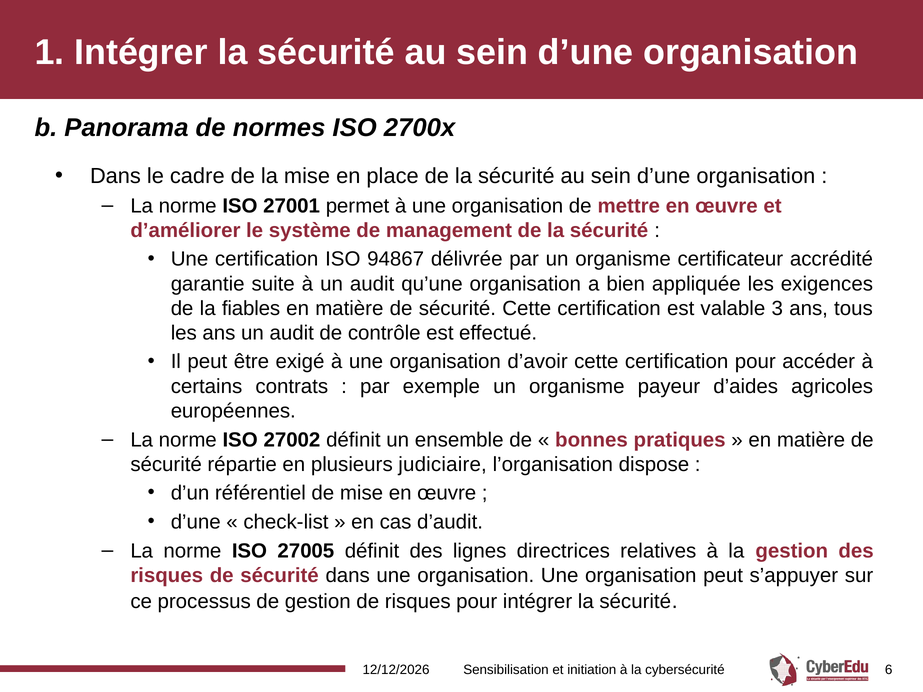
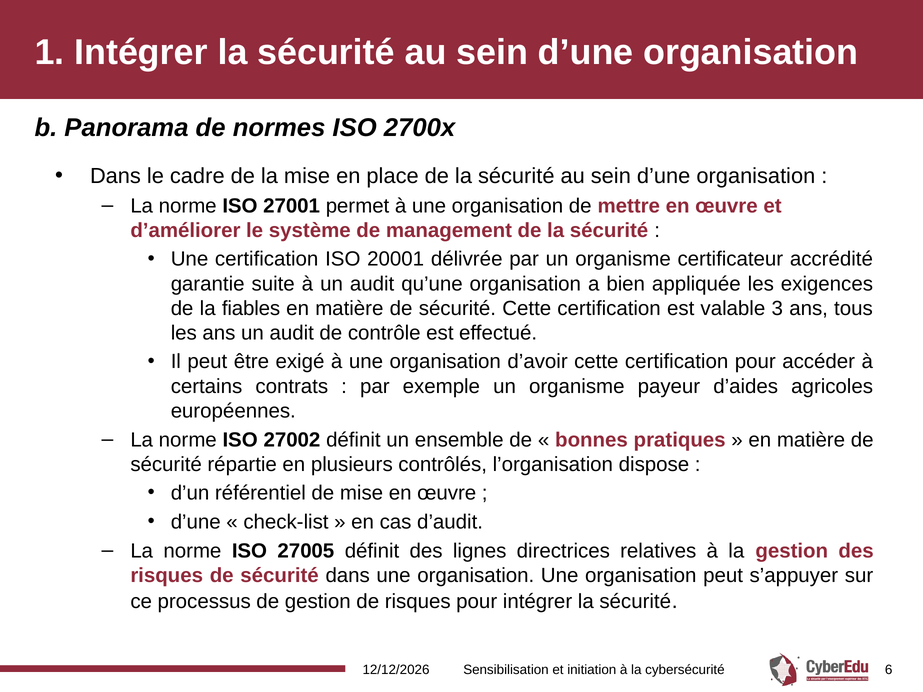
94867: 94867 -> 20001
judiciaire: judiciaire -> contrôlés
